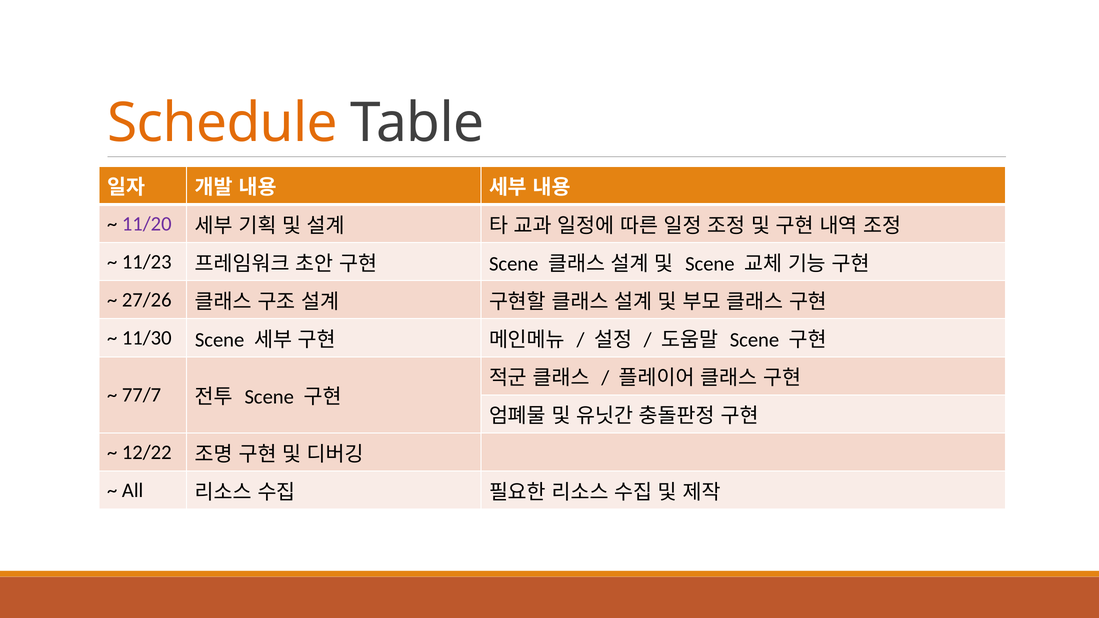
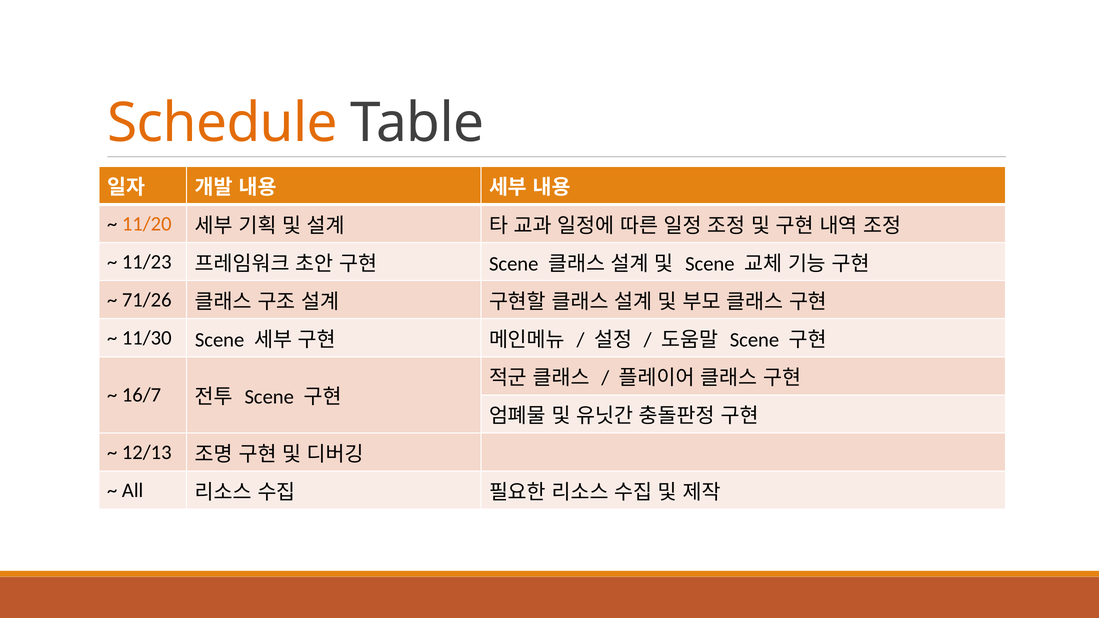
11/20 colour: purple -> orange
27/26: 27/26 -> 71/26
77/7: 77/7 -> 16/7
12/22: 12/22 -> 12/13
